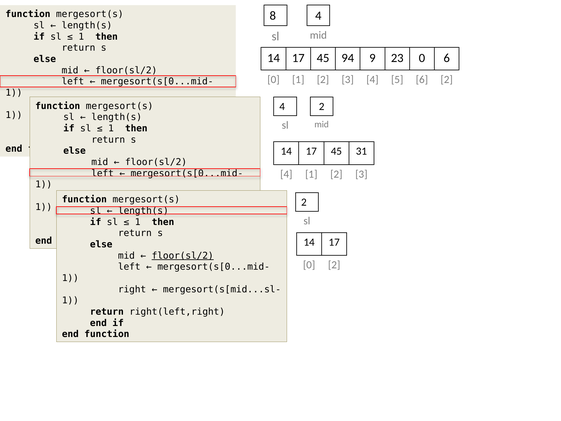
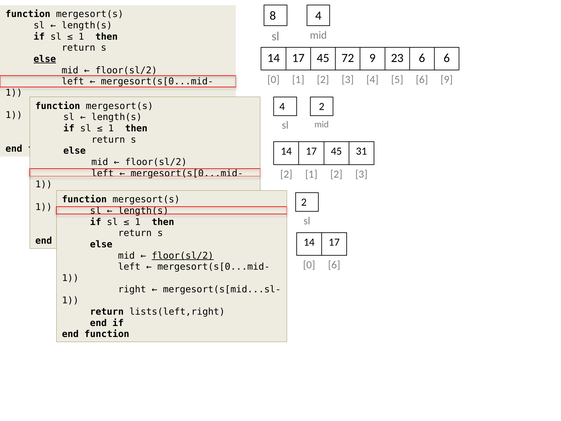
94: 94 -> 72
23 0: 0 -> 6
else at (45, 59) underline: none -> present
6 2: 2 -> 9
4 at (286, 174): 4 -> 2
0 2: 2 -> 6
right(left,right: right(left,right -> lists(left,right
